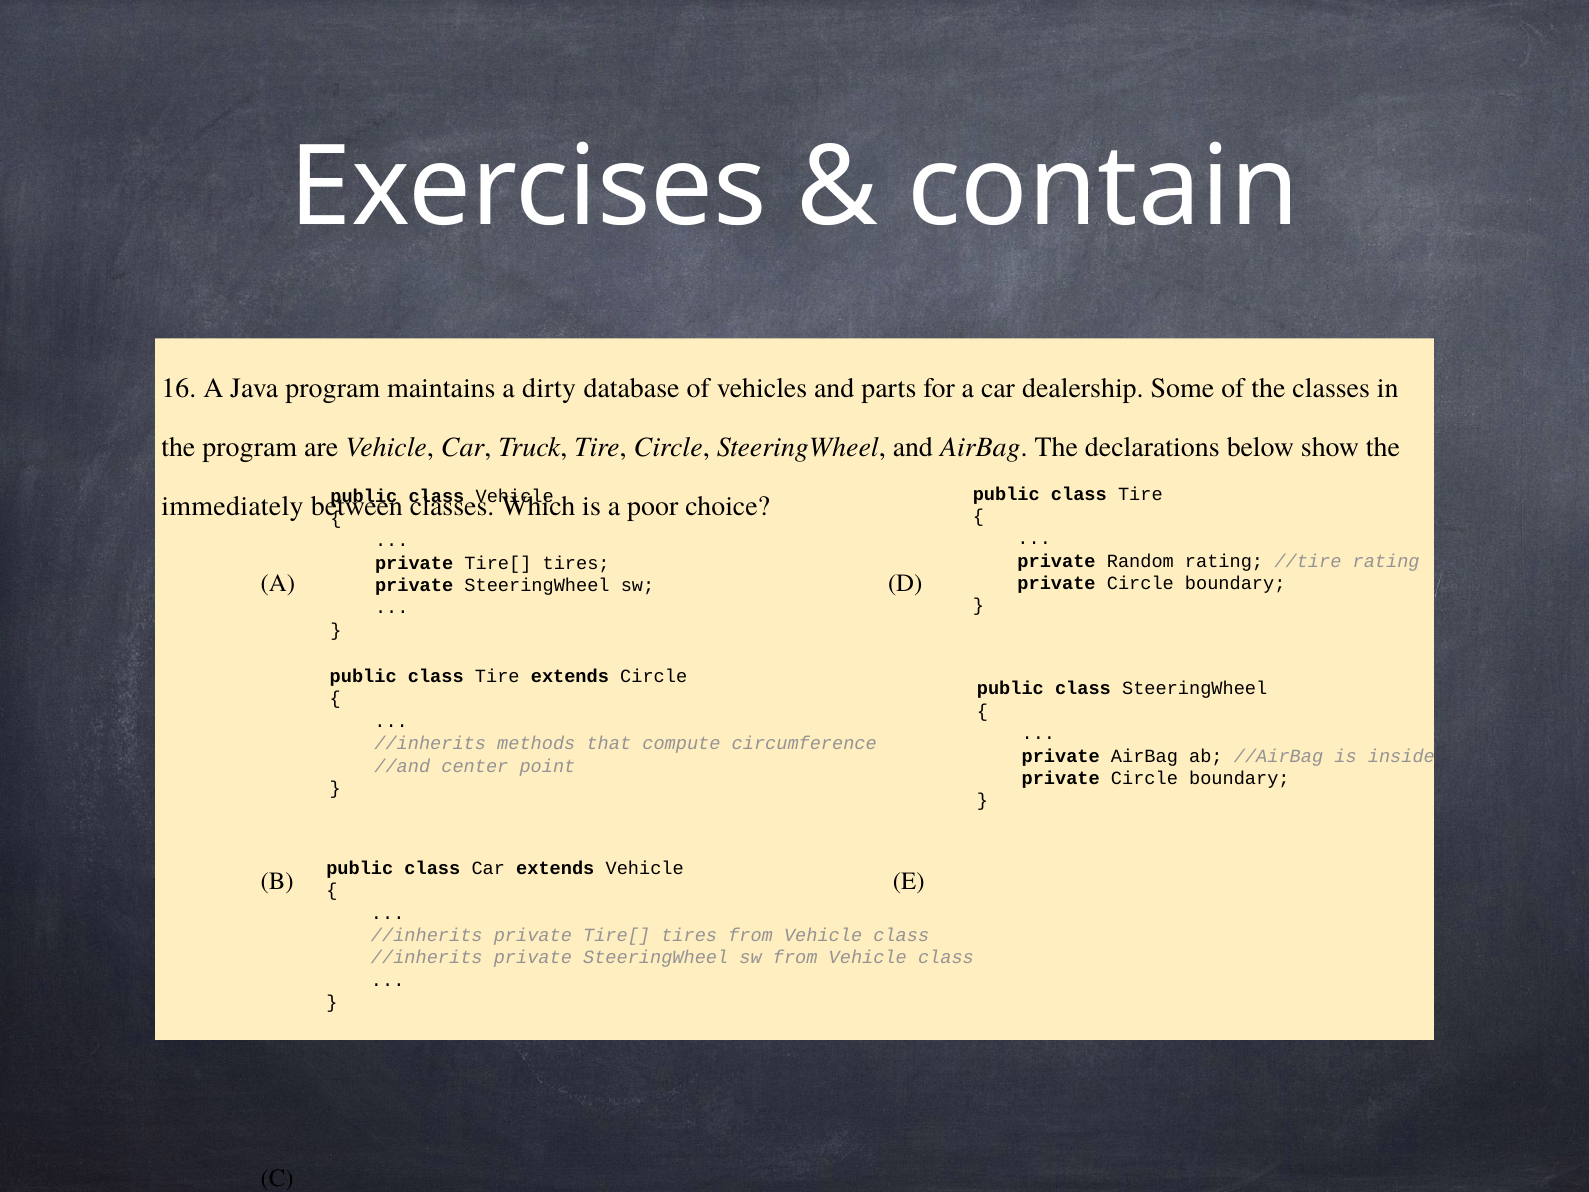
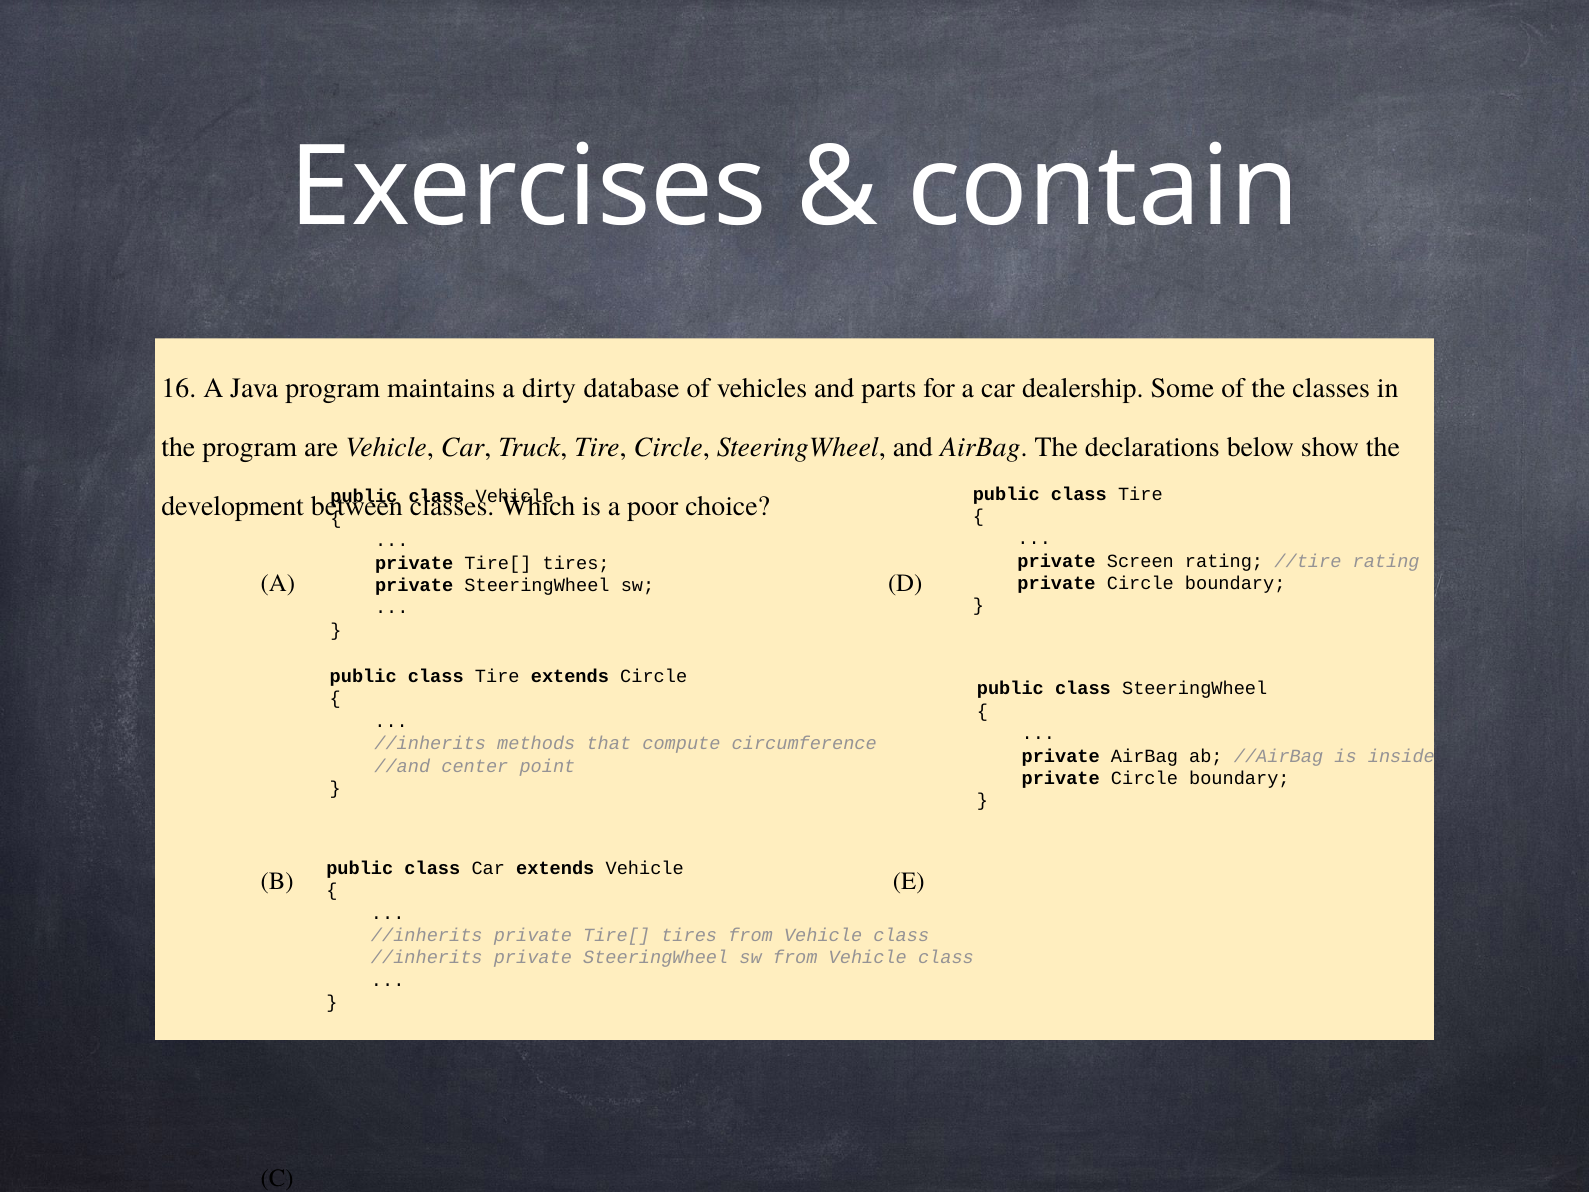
immediately: immediately -> development
Random: Random -> Screen
